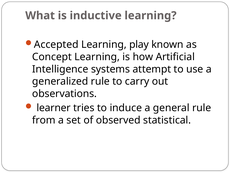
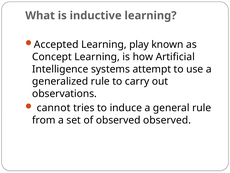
learner: learner -> cannot
observed statistical: statistical -> observed
